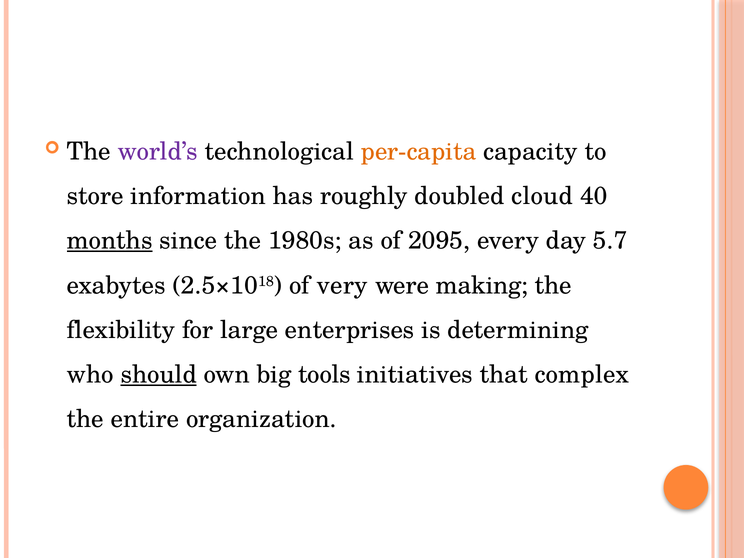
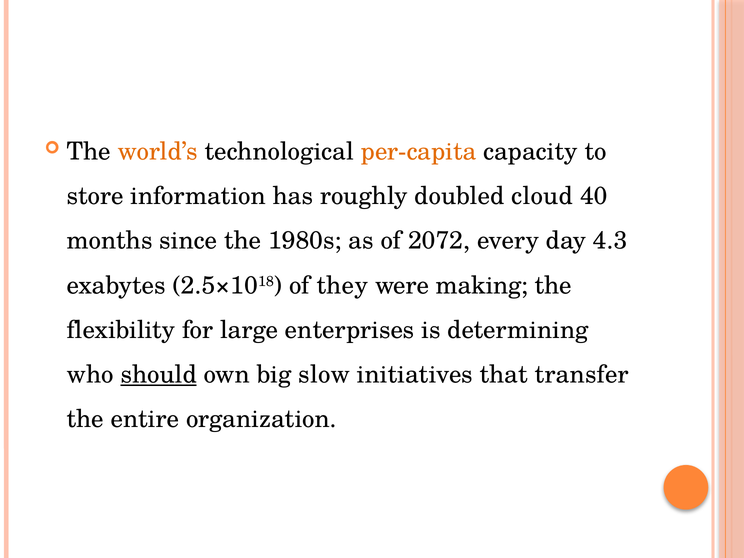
world’s colour: purple -> orange
months underline: present -> none
2095: 2095 -> 2072
5.7: 5.7 -> 4.3
very: very -> they
tools: tools -> slow
complex: complex -> transfer
